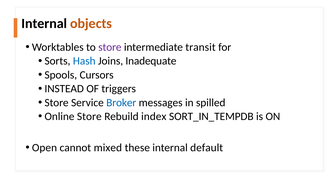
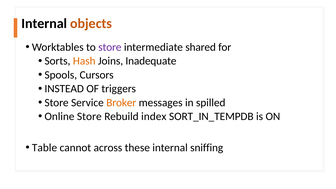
transit: transit -> shared
Hash colour: blue -> orange
Broker colour: blue -> orange
Open: Open -> Table
mixed: mixed -> across
default: default -> sniffing
